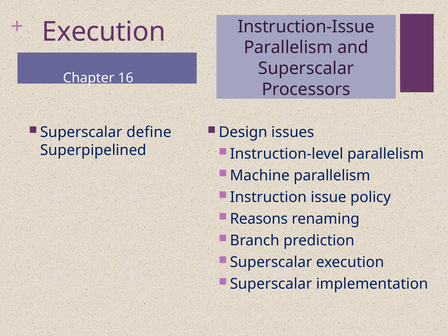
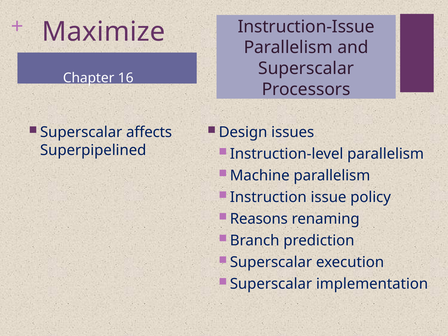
Execution at (104, 32): Execution -> Maximize
define: define -> affects
